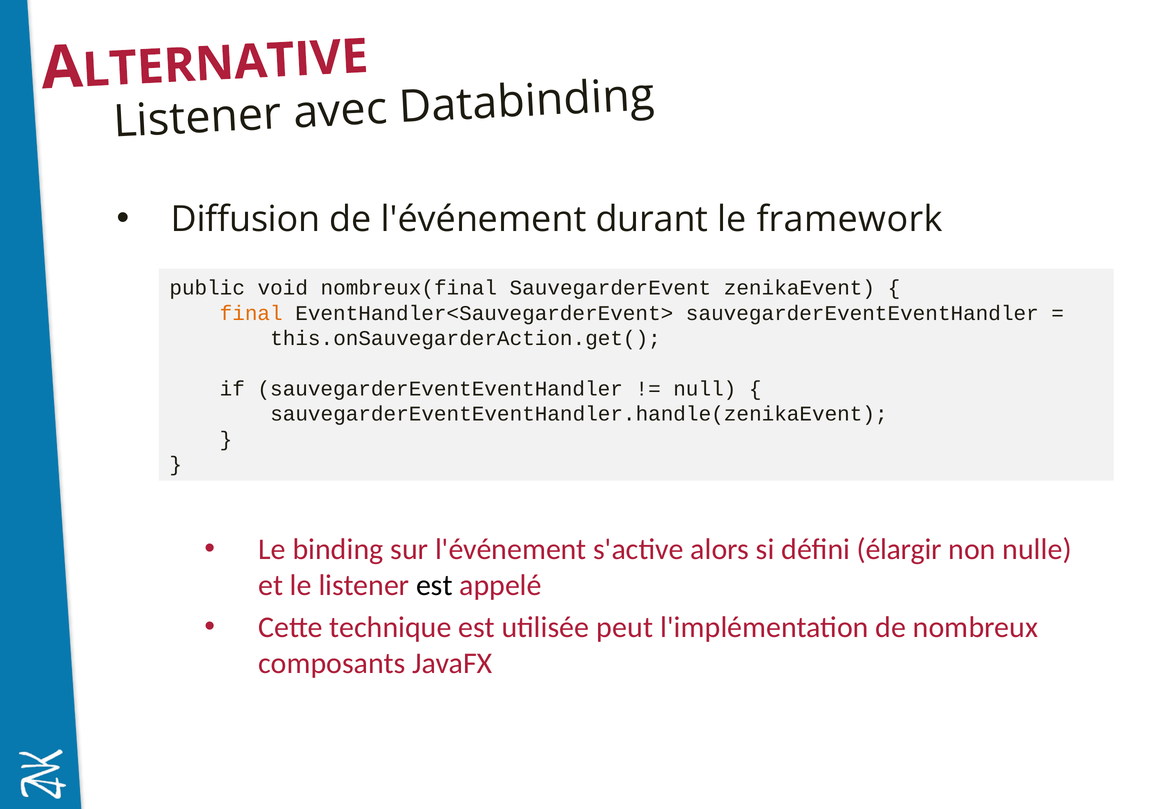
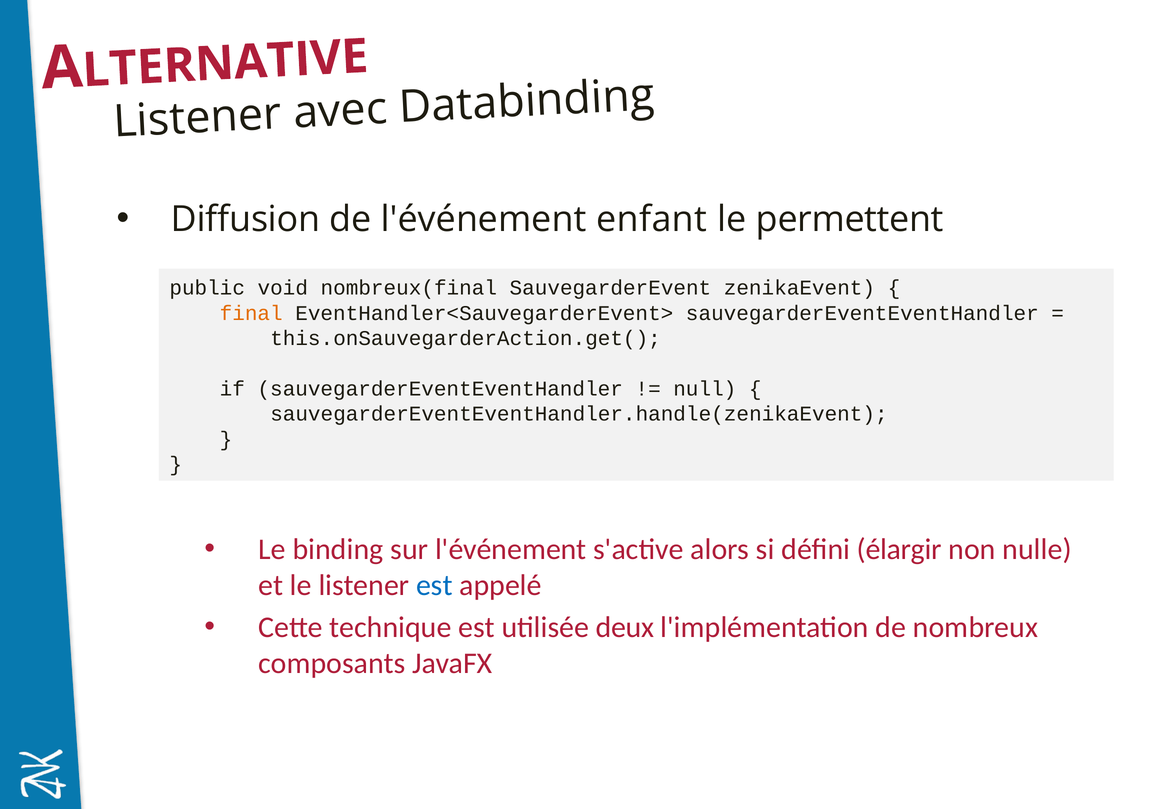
durant: durant -> enfant
framework: framework -> permettent
est at (434, 585) colour: black -> blue
peut: peut -> deux
